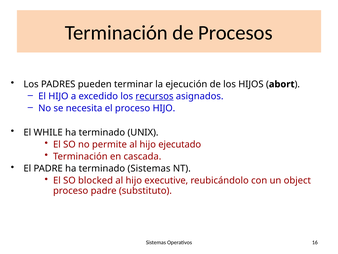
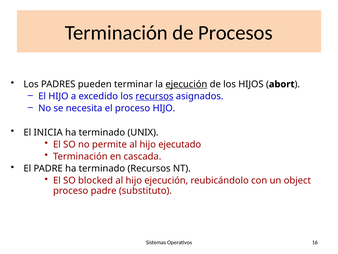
ejecución at (186, 84) underline: none -> present
WHILE: WHILE -> INICIA
terminado Sistemas: Sistemas -> Recursos
hijo executive: executive -> ejecución
